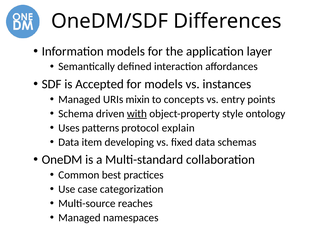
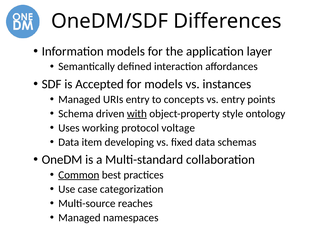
URIs mixin: mixin -> entry
patterns: patterns -> working
explain: explain -> voltage
Common underline: none -> present
